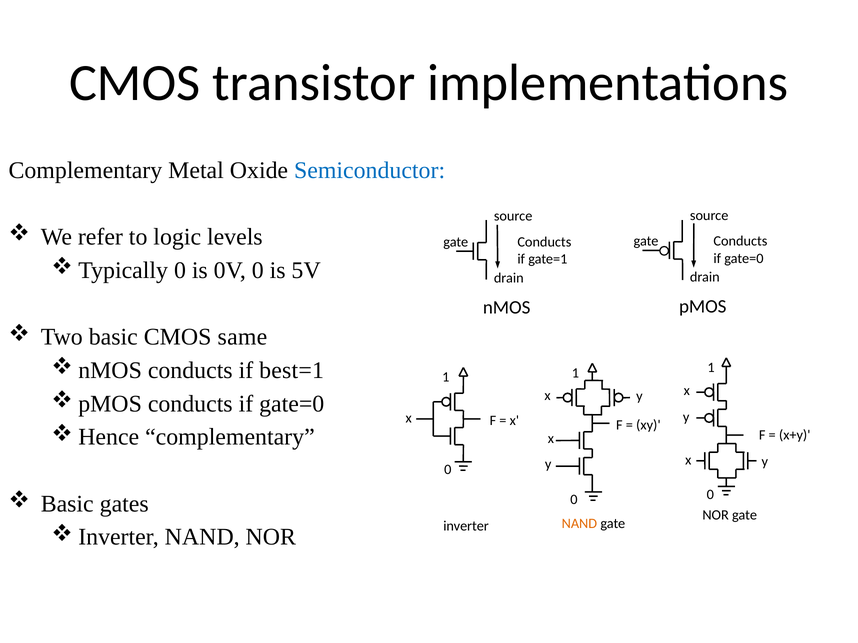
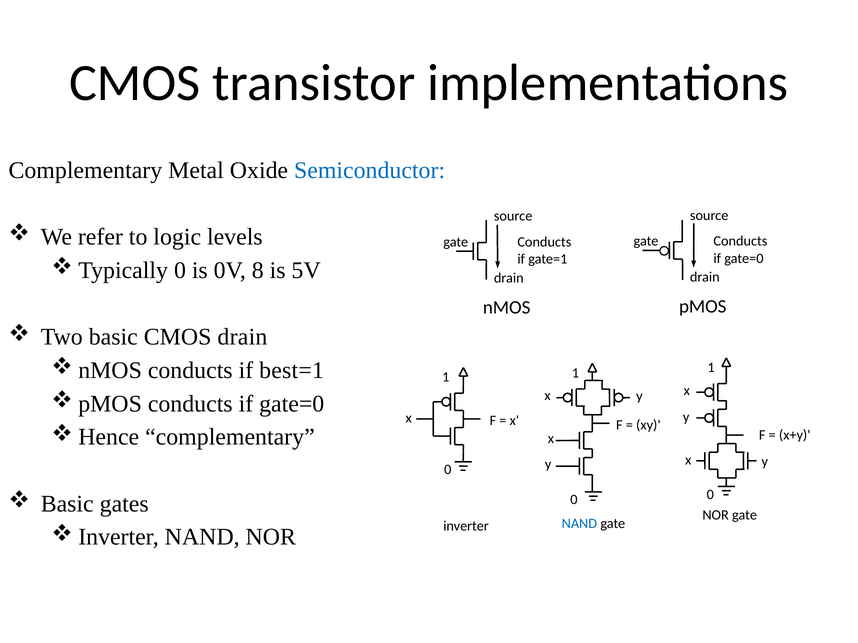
0V 0: 0 -> 8
CMOS same: same -> drain
NAND at (579, 524) colour: orange -> blue
